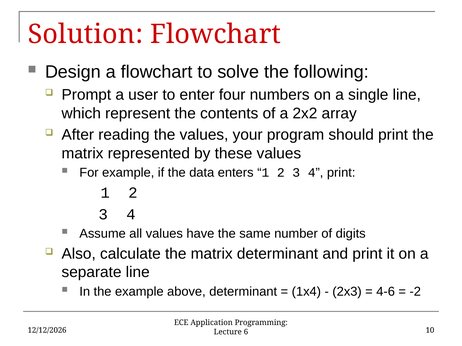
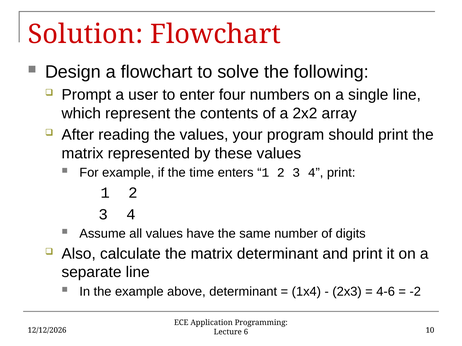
data: data -> time
